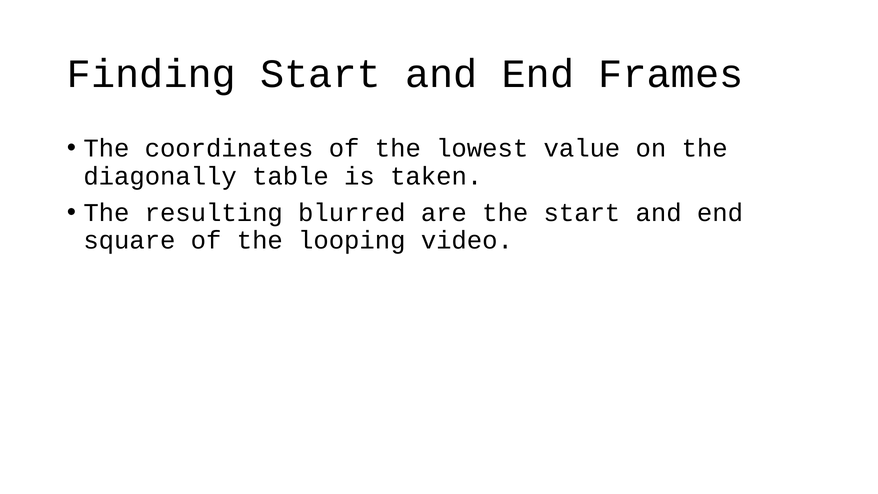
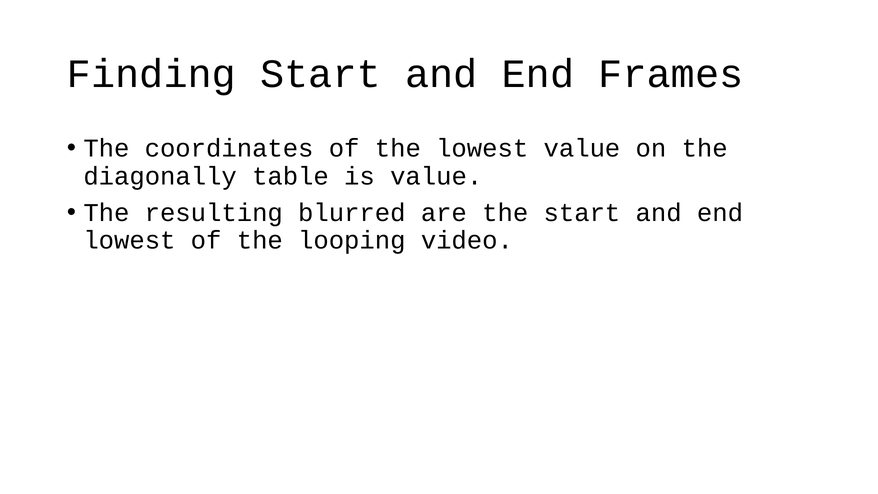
is taken: taken -> value
square at (129, 240): square -> lowest
